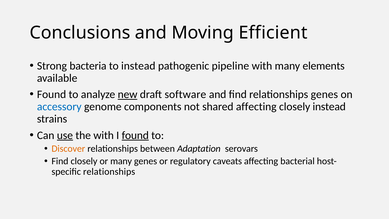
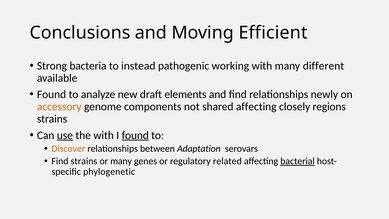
pipeline: pipeline -> working
elements: elements -> different
new underline: present -> none
software: software -> elements
relationships genes: genes -> newly
accessory colour: blue -> orange
closely instead: instead -> regions
Find closely: closely -> strains
caveats: caveats -> related
bacterial underline: none -> present
relationships at (109, 172): relationships -> phylogenetic
